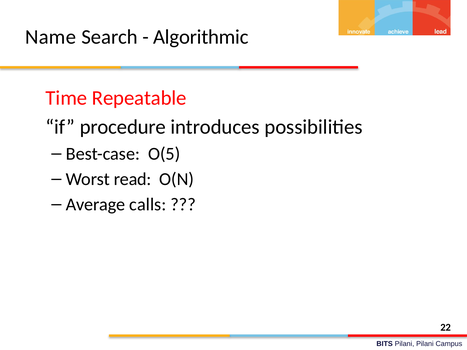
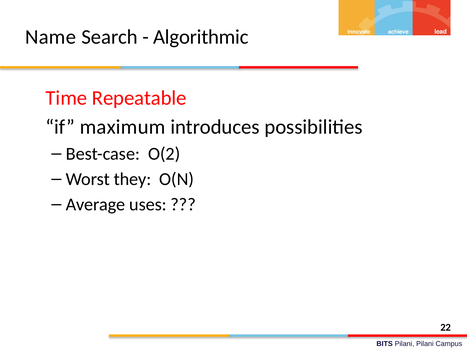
procedure: procedure -> maximum
O(5: O(5 -> O(2
read: read -> they
calls: calls -> uses
